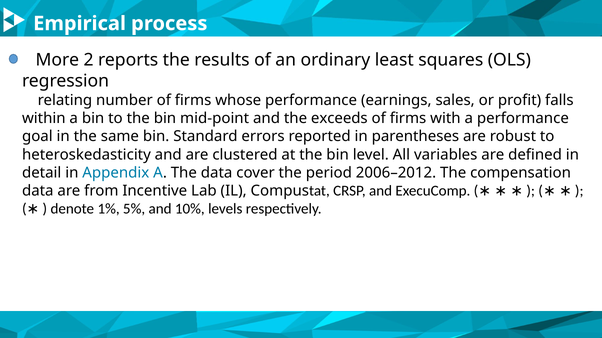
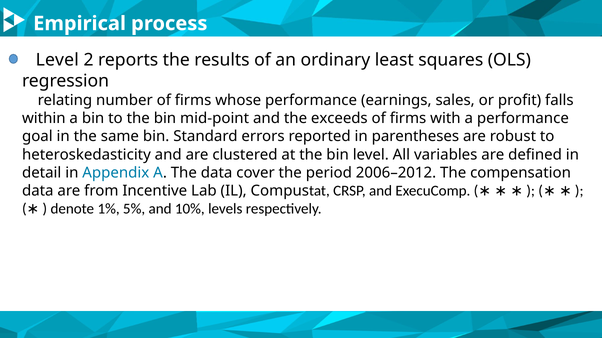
More at (57, 60): More -> Level
